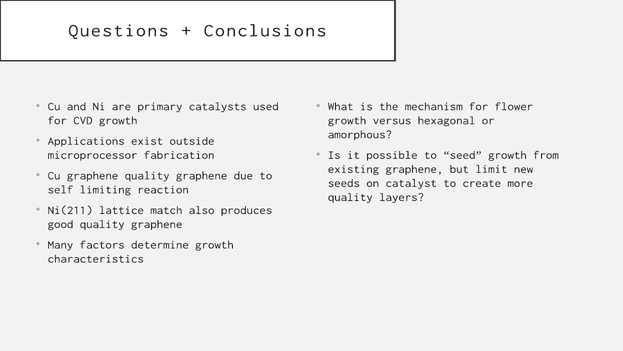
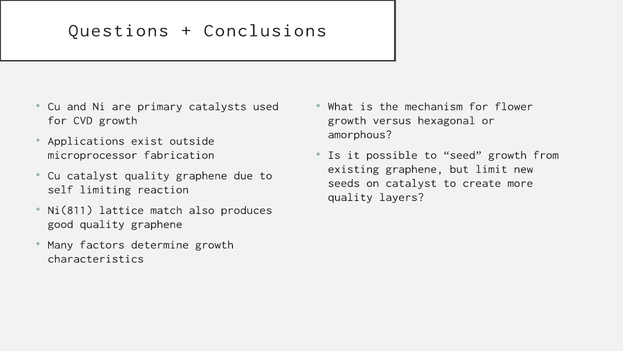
Cu graphene: graphene -> catalyst
Ni(211: Ni(211 -> Ni(811
